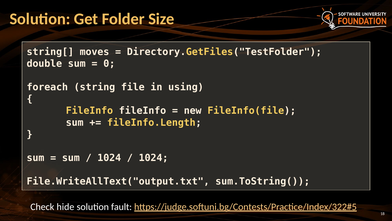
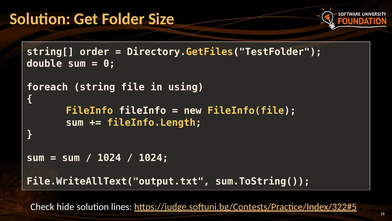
moves: moves -> order
fault: fault -> lines
